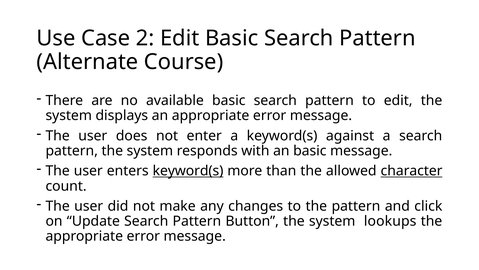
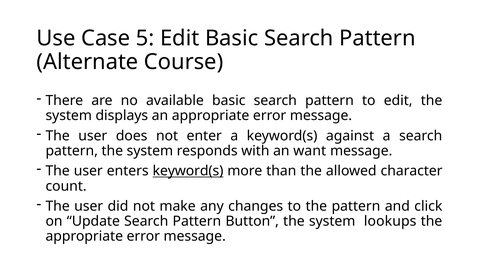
2: 2 -> 5
an basic: basic -> want
character underline: present -> none
